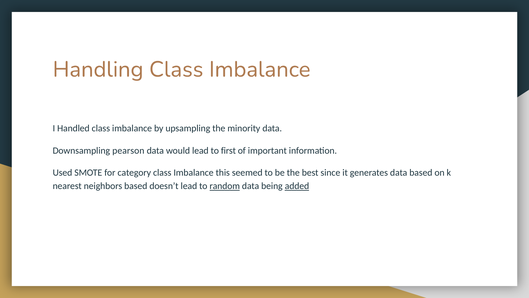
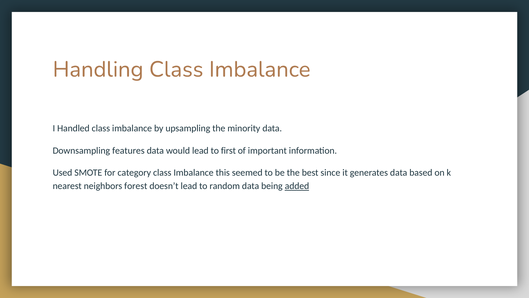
pearson: pearson -> features
neighbors based: based -> forest
random underline: present -> none
